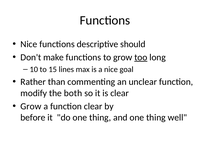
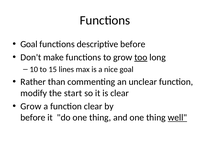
Nice at (29, 44): Nice -> Goal
descriptive should: should -> before
both: both -> start
well underline: none -> present
